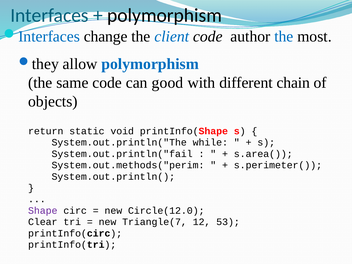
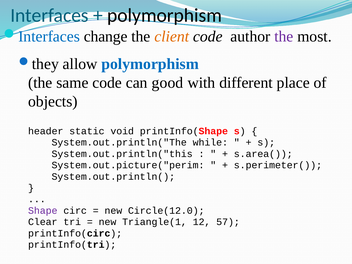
client colour: blue -> orange
the at (284, 37) colour: blue -> purple
chain: chain -> place
return: return -> header
System.out.println("fail: System.out.println("fail -> System.out.println("this
System.out.methods("perim: System.out.methods("perim -> System.out.picture("perim
Triangle(7: Triangle(7 -> Triangle(1
53: 53 -> 57
